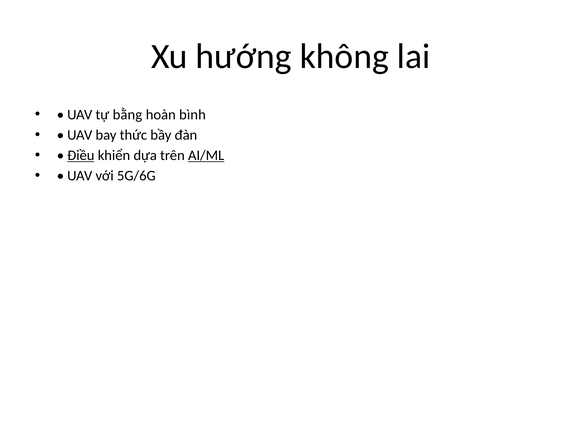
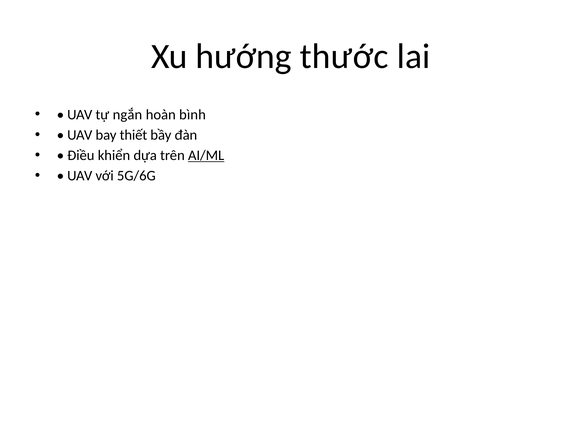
không: không -> thước
bằng: bằng -> ngắn
thức: thức -> thiết
Điều underline: present -> none
